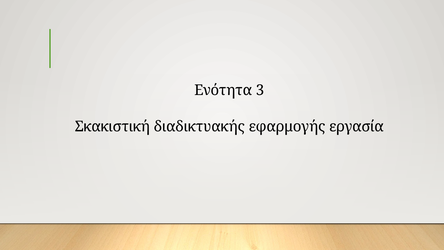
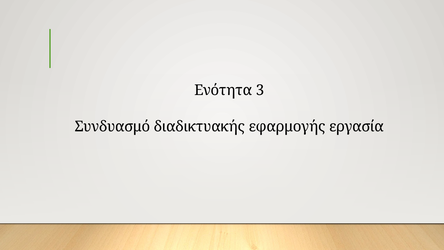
Σκακιστική: Σκακιστική -> Συνδυασμό
